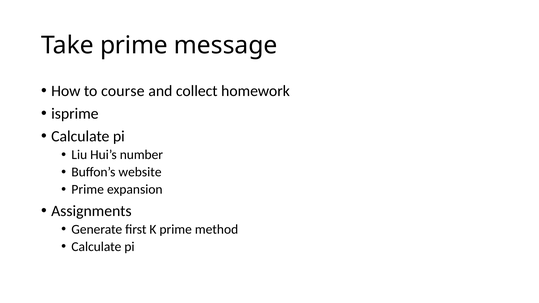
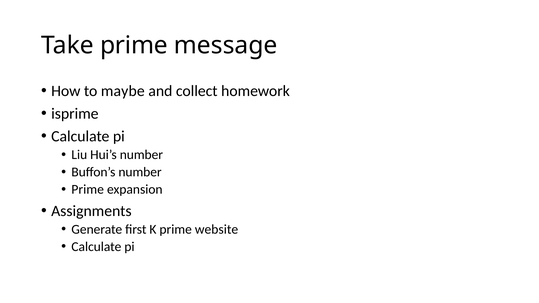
course: course -> maybe
Buffon’s website: website -> number
method: method -> website
